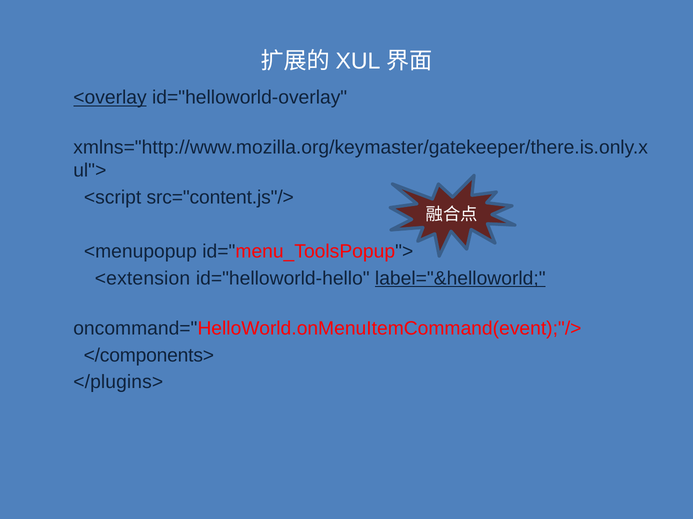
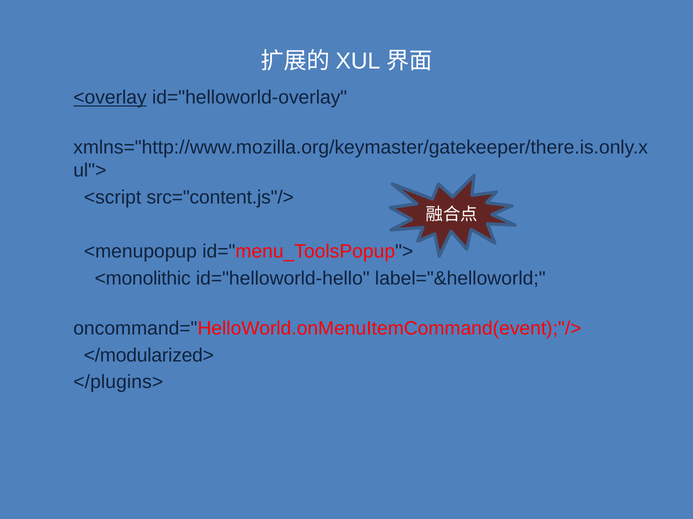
<extension: <extension -> <monolithic
label="&helloworld underline: present -> none
</components>: </components> -> </modularized>
